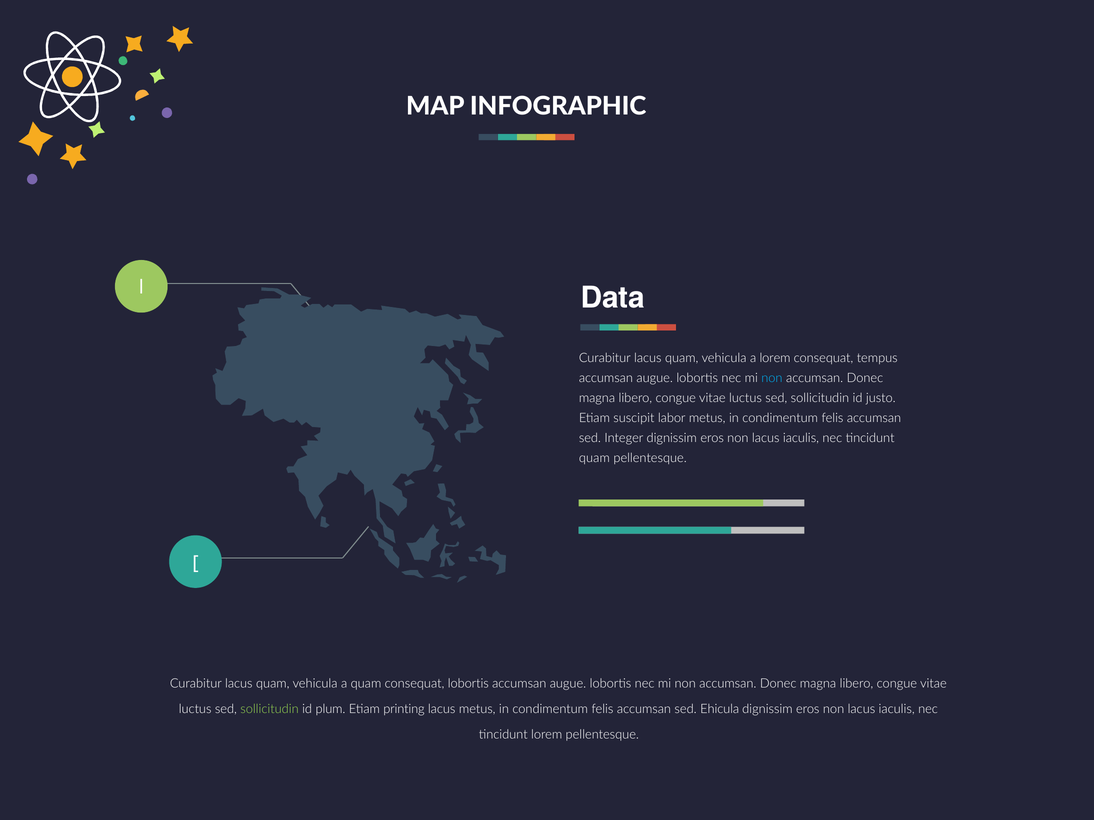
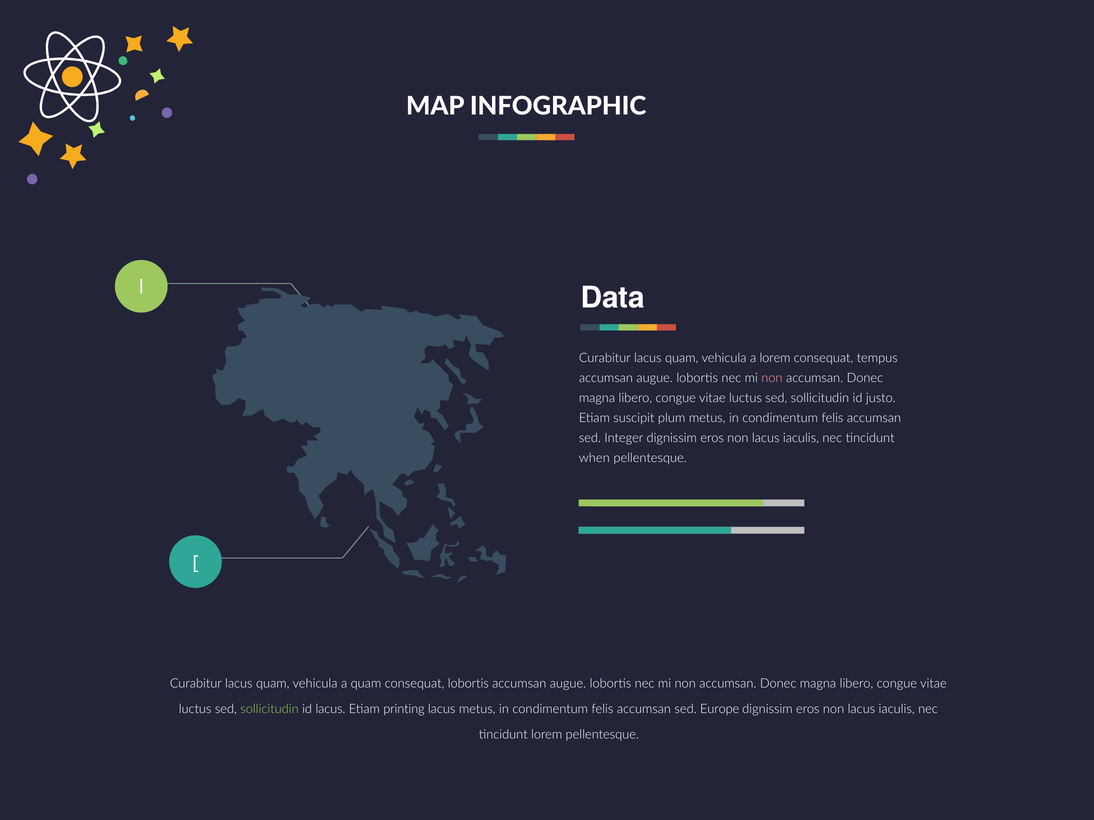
non at (772, 378) colour: light blue -> pink
labor: labor -> plum
quam at (594, 458): quam -> when
id plum: plum -> lacus
Ehicula: Ehicula -> Europe
